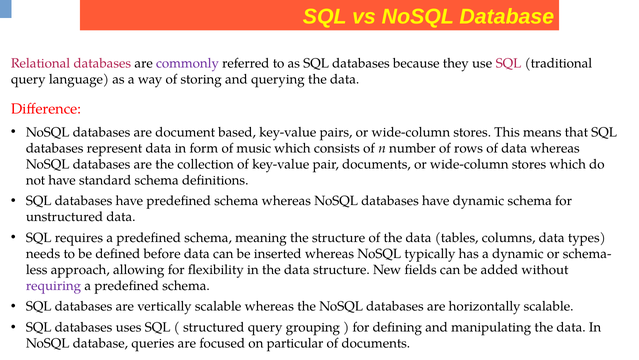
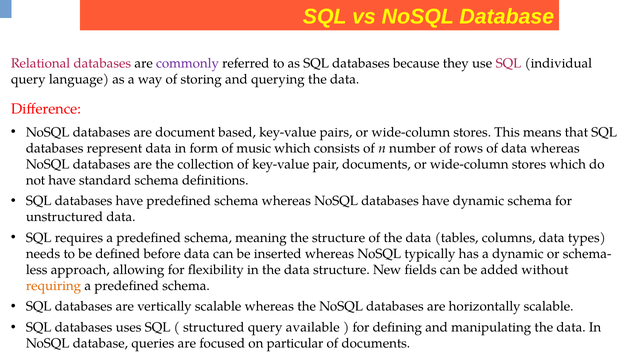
traditional: traditional -> individual
requiring colour: purple -> orange
grouping: grouping -> available
